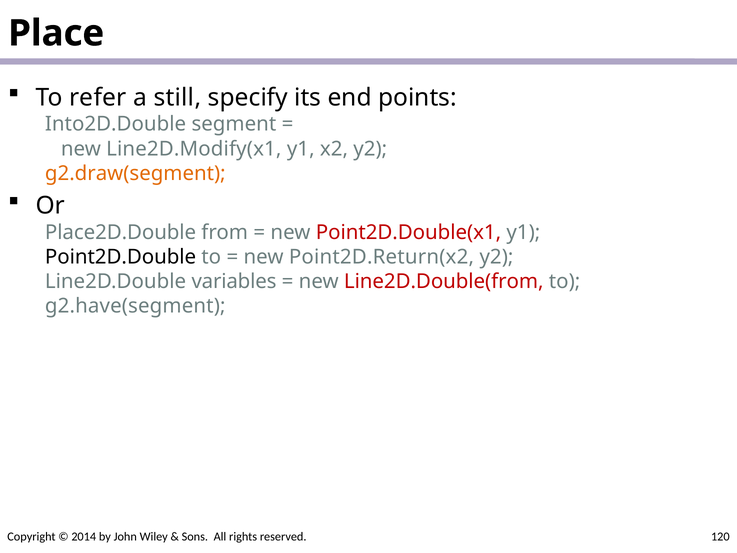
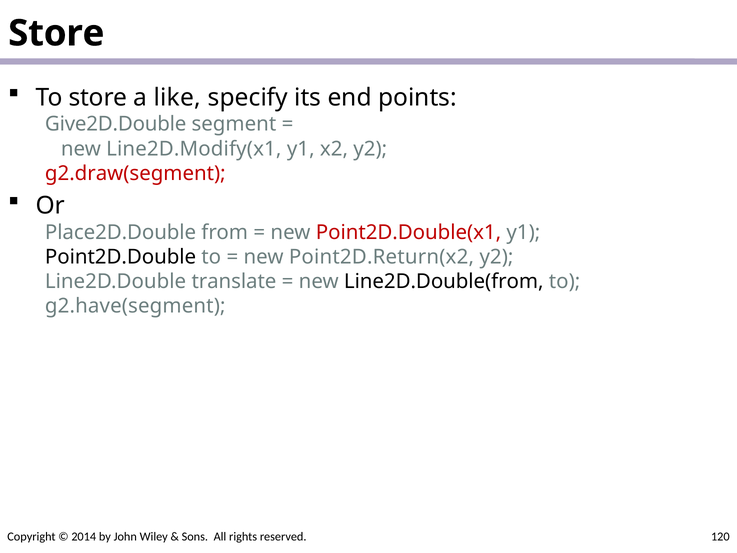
Place at (56, 33): Place -> Store
To refer: refer -> store
still: still -> like
Into2D.Double: Into2D.Double -> Give2D.Double
g2.draw(segment colour: orange -> red
variables: variables -> translate
Line2D.Double(from colour: red -> black
